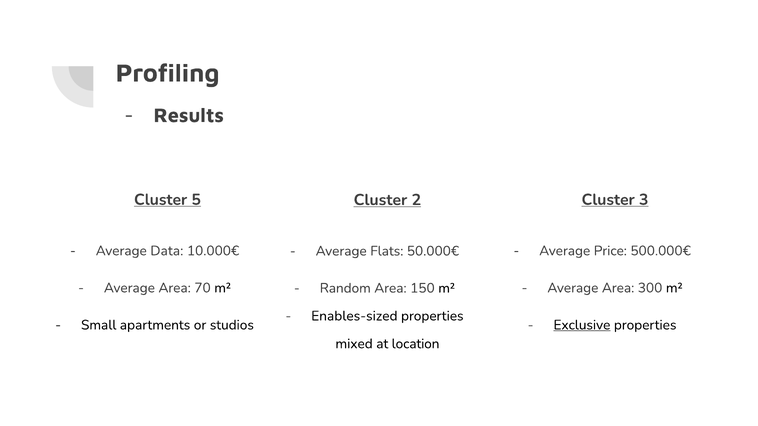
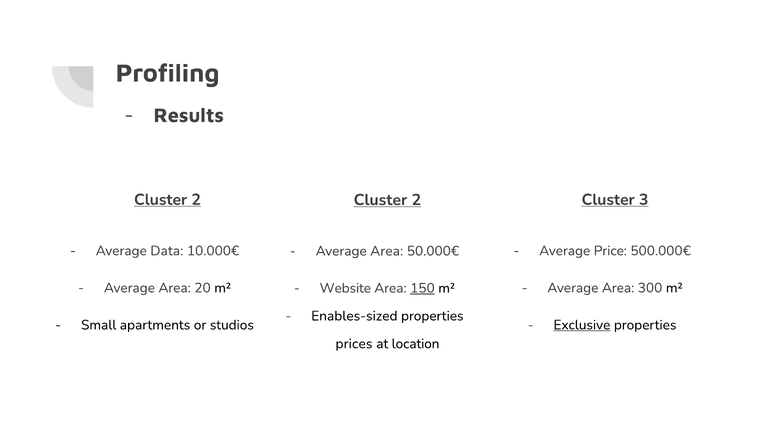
5 at (196, 200): 5 -> 2
Flats at (387, 251): Flats -> Area
70: 70 -> 20
Random: Random -> Website
150 underline: none -> present
mixed: mixed -> prices
